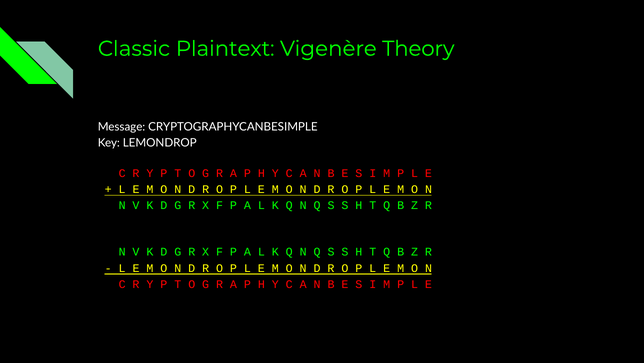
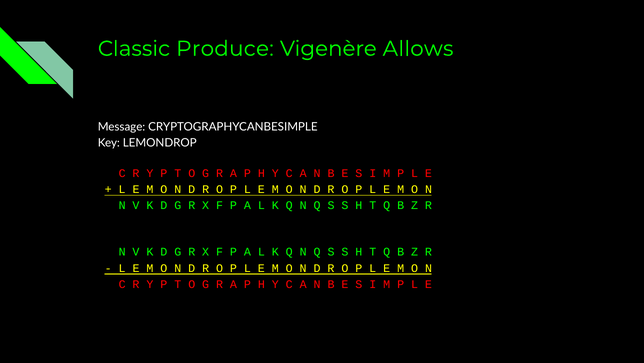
Plaintext: Plaintext -> Produce
Theory: Theory -> Allows
